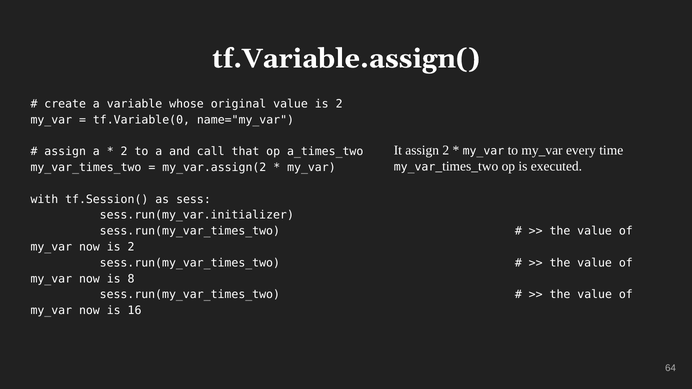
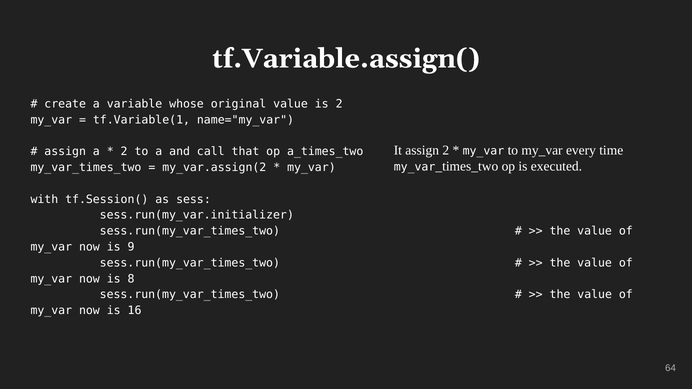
tf.Variable(0: tf.Variable(0 -> tf.Variable(1
now is 2: 2 -> 9
